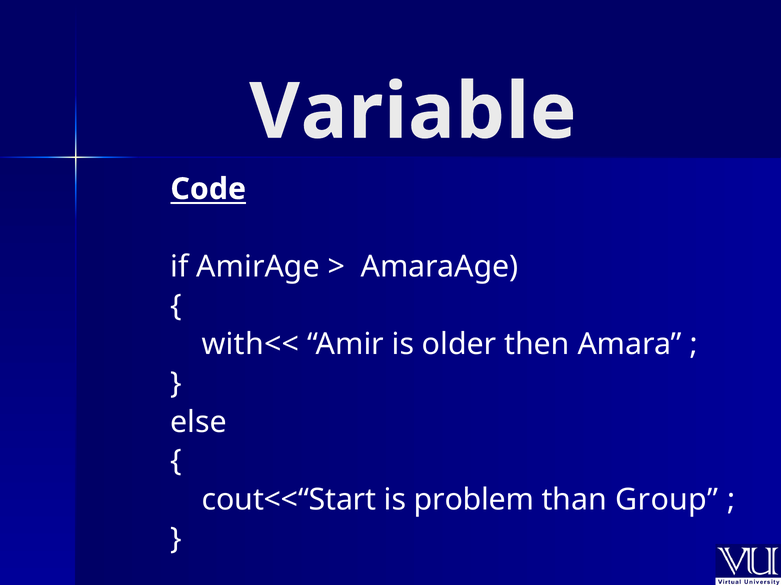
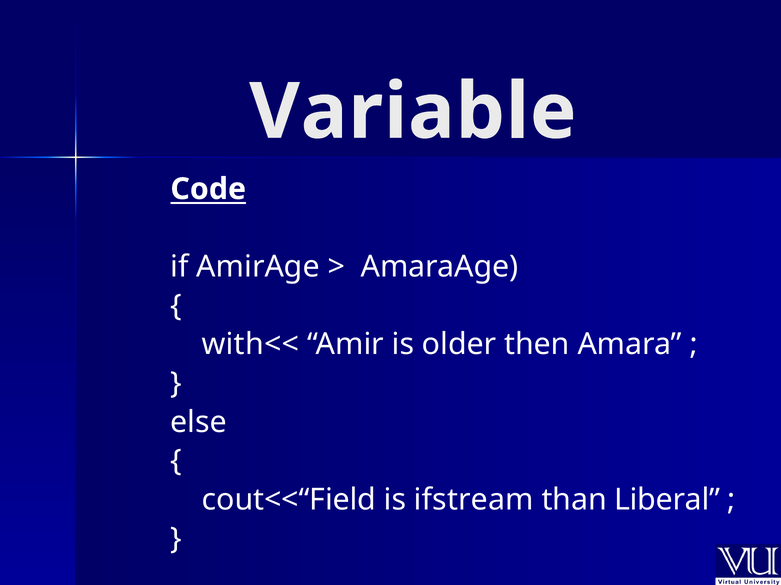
cout<<“Start: cout<<“Start -> cout<<“Field
problem: problem -> ifstream
Group: Group -> Liberal
